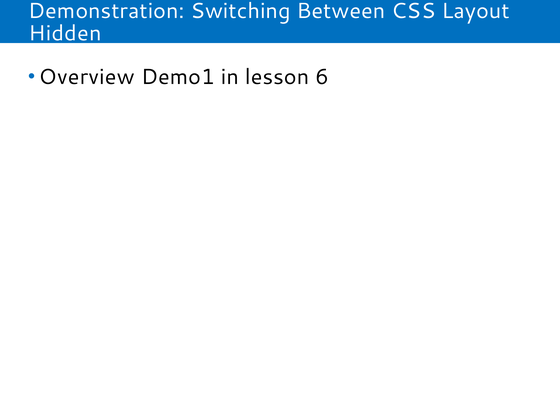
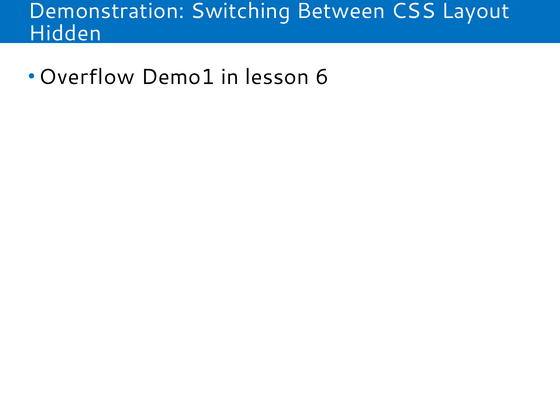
Overview: Overview -> Overflow
